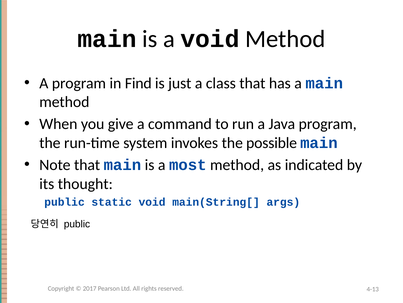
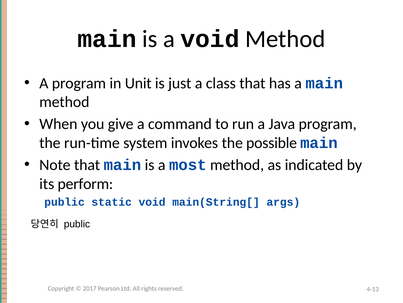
Find: Find -> Unit
thought: thought -> perform
